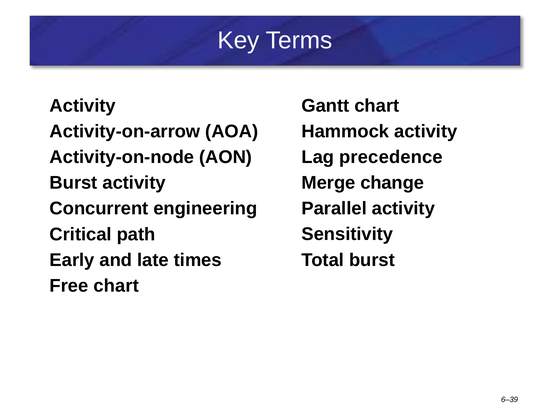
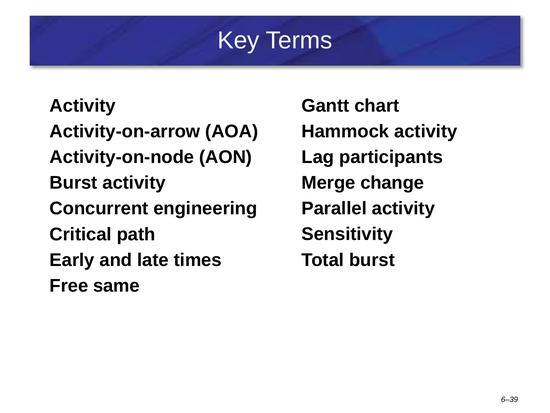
precedence: precedence -> participants
Free chart: chart -> same
